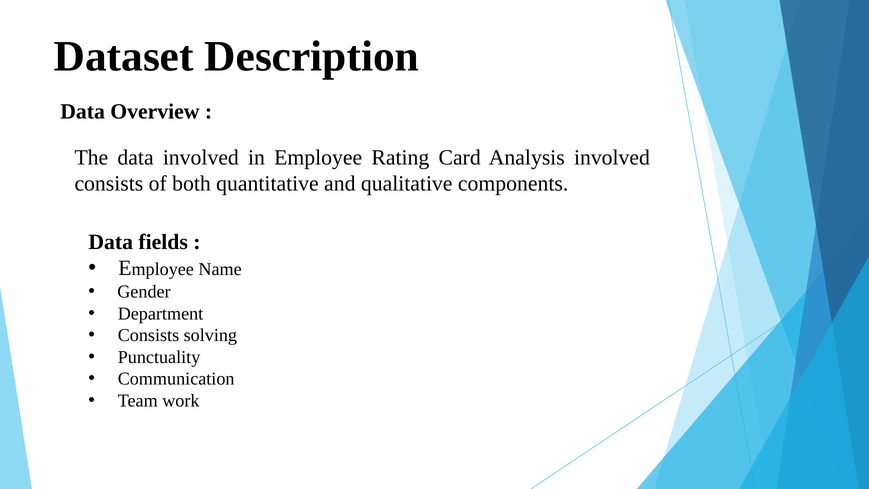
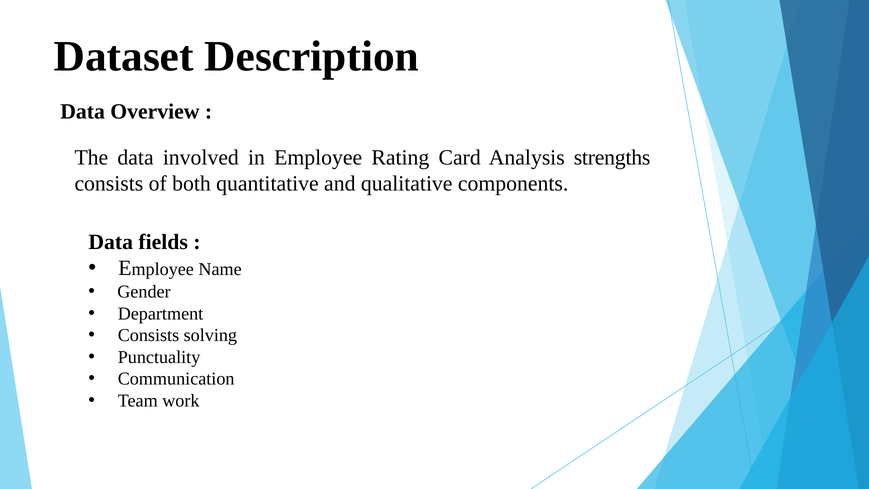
Analysis involved: involved -> strengths
